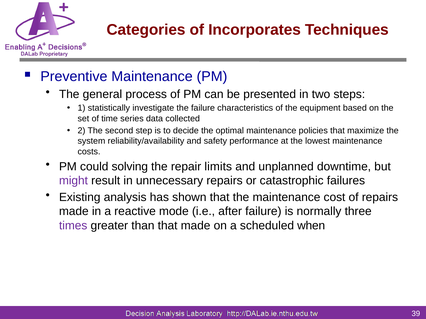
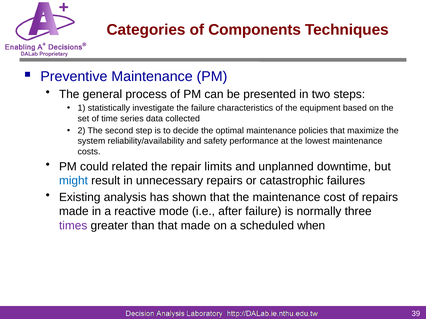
Incorporates: Incorporates -> Components
solving: solving -> related
might colour: purple -> blue
